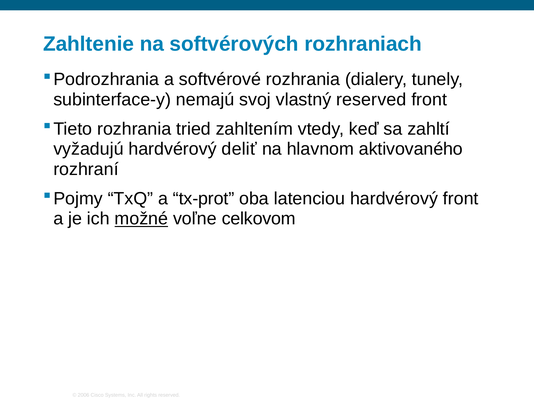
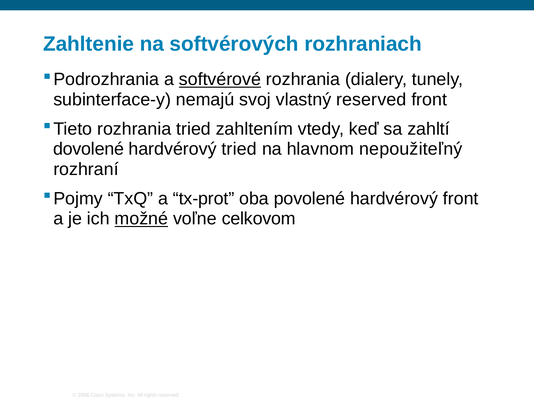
softvérové underline: none -> present
vyžadujú: vyžadujú -> dovolené
hardvérový deliť: deliť -> tried
aktivovaného: aktivovaného -> nepoužiteľný
latenciou: latenciou -> povolené
